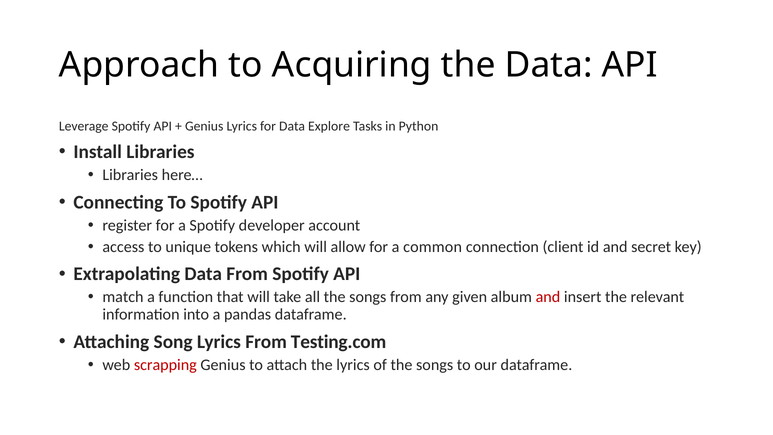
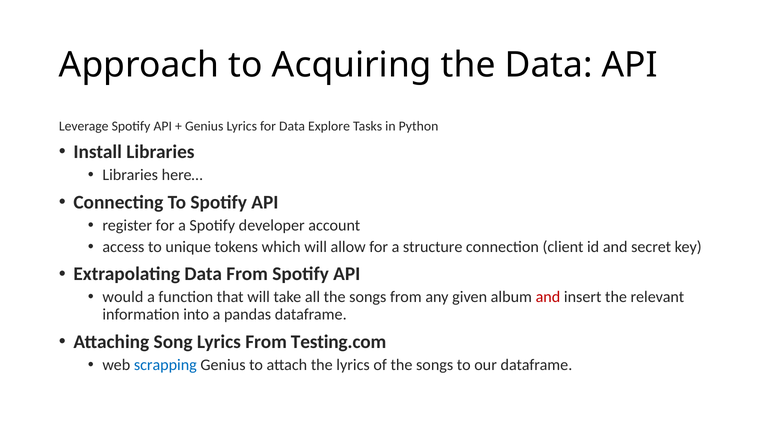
common: common -> structure
match: match -> would
scrapping colour: red -> blue
